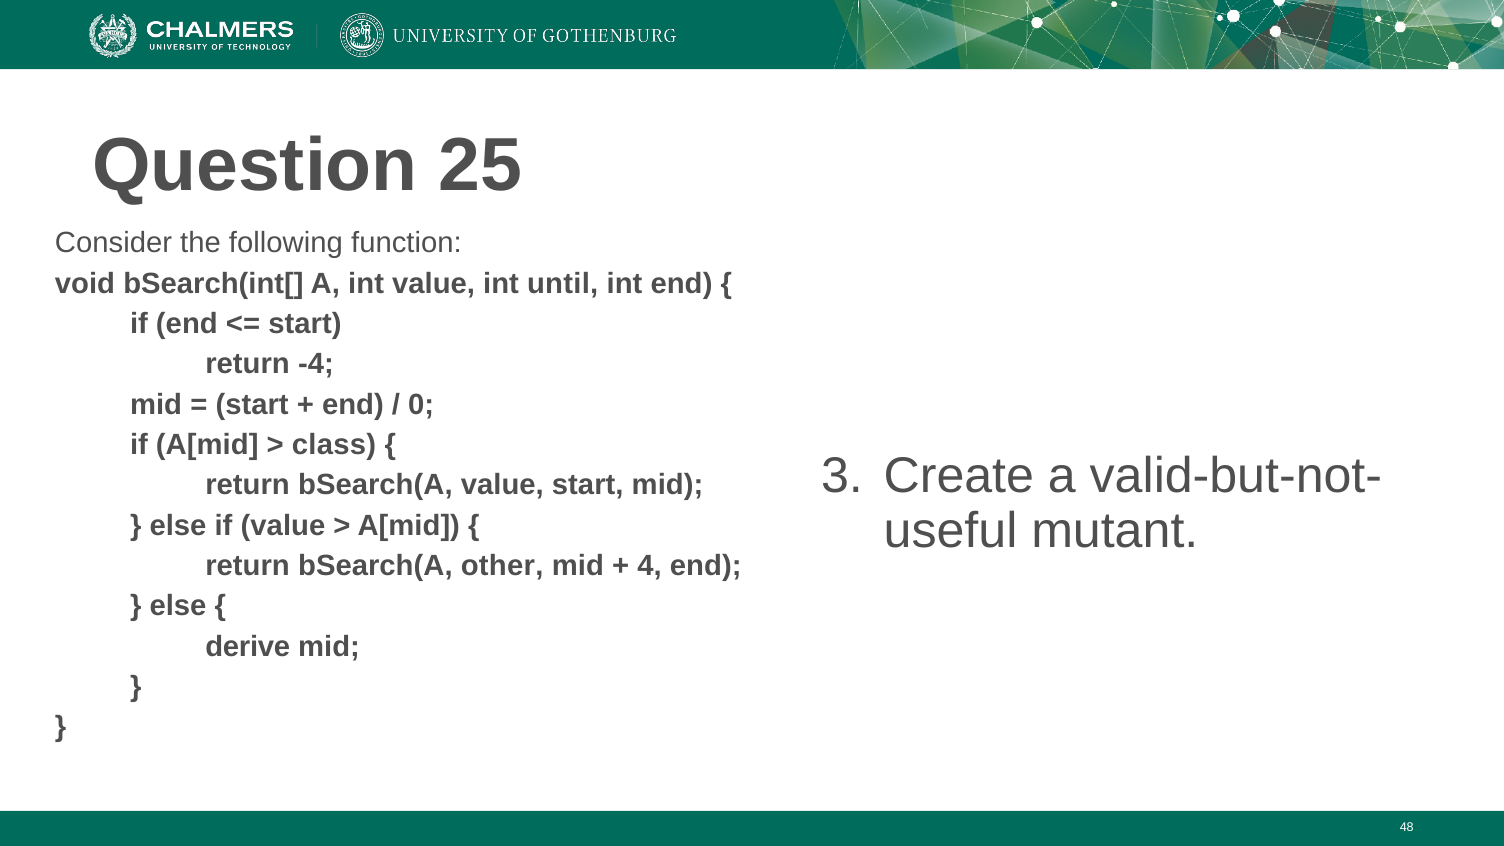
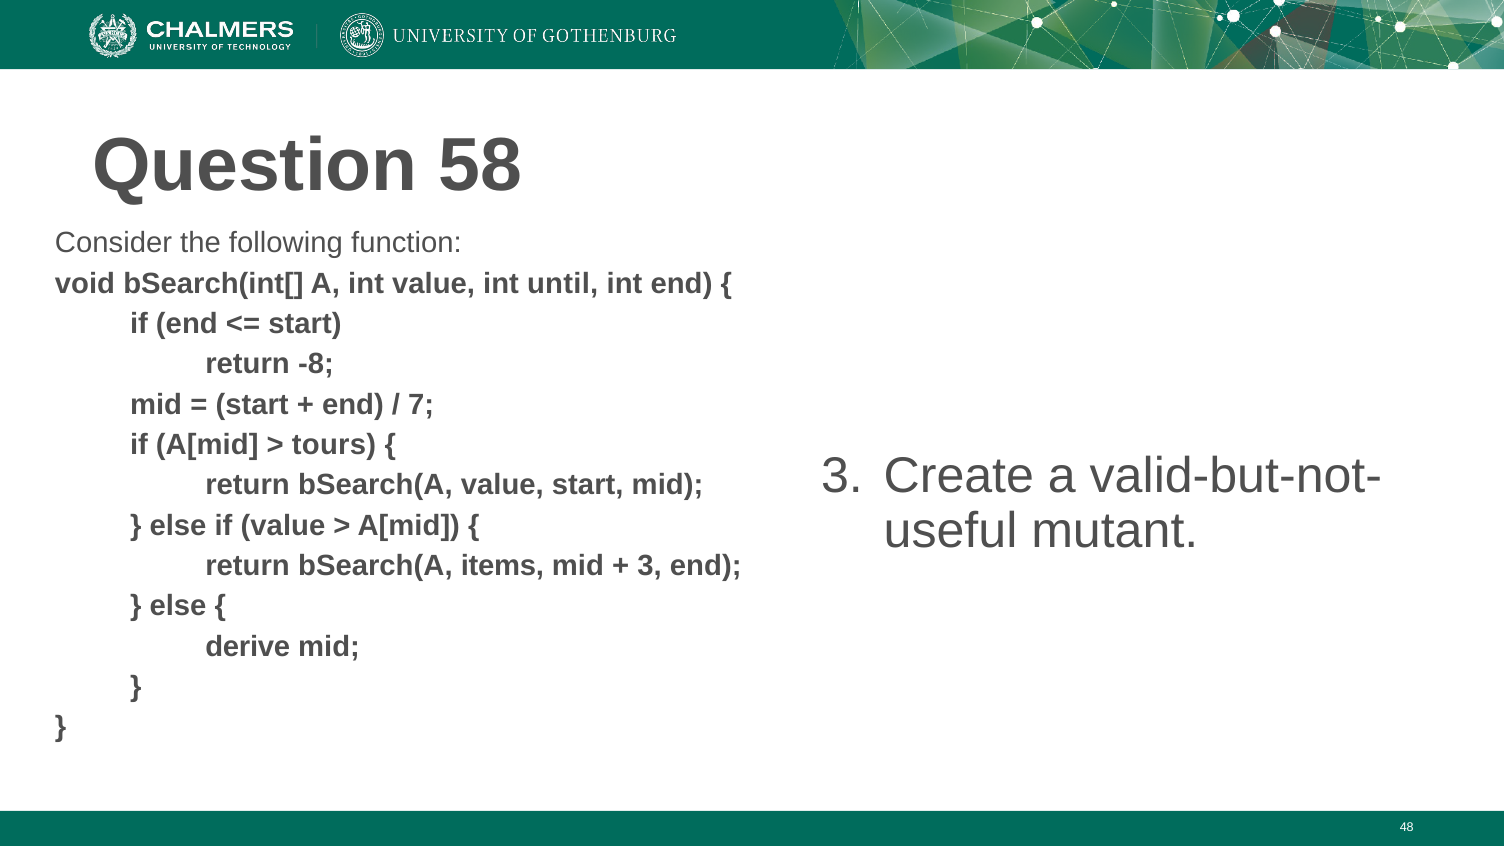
25: 25 -> 58
-4: -4 -> -8
0: 0 -> 7
class: class -> tours
other: other -> items
4 at (650, 566): 4 -> 3
